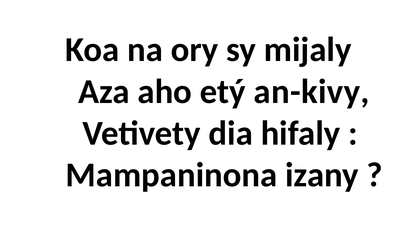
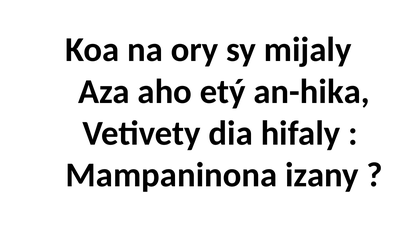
an-kivy: an-kivy -> an-hika
